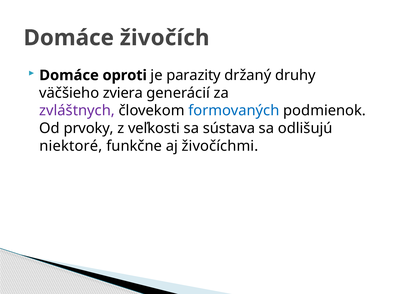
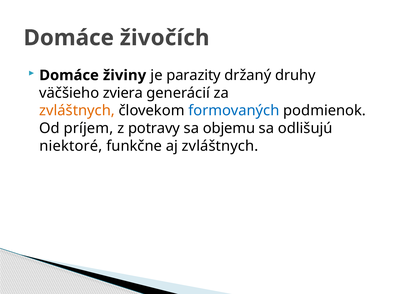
oproti: oproti -> živiny
zvláštnych at (77, 111) colour: purple -> orange
prvoky: prvoky -> príjem
veľkosti: veľkosti -> potravy
sústava: sústava -> objemu
aj živočíchmi: živočíchmi -> zvláštnych
